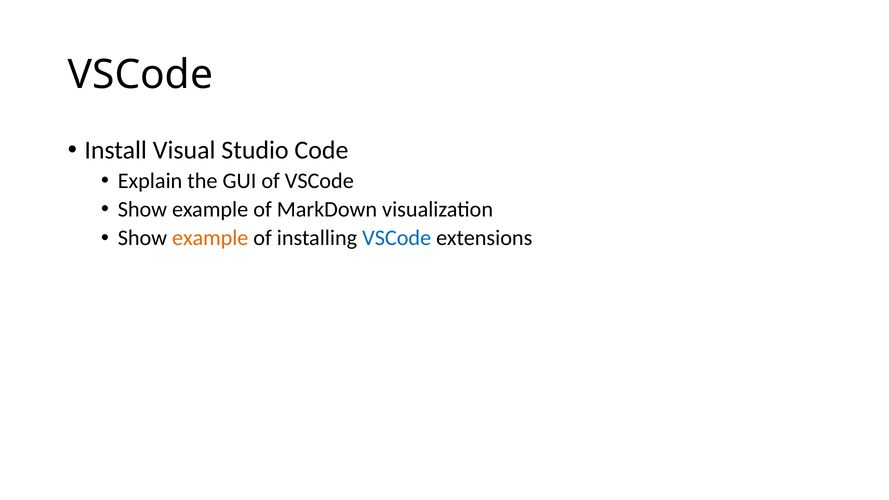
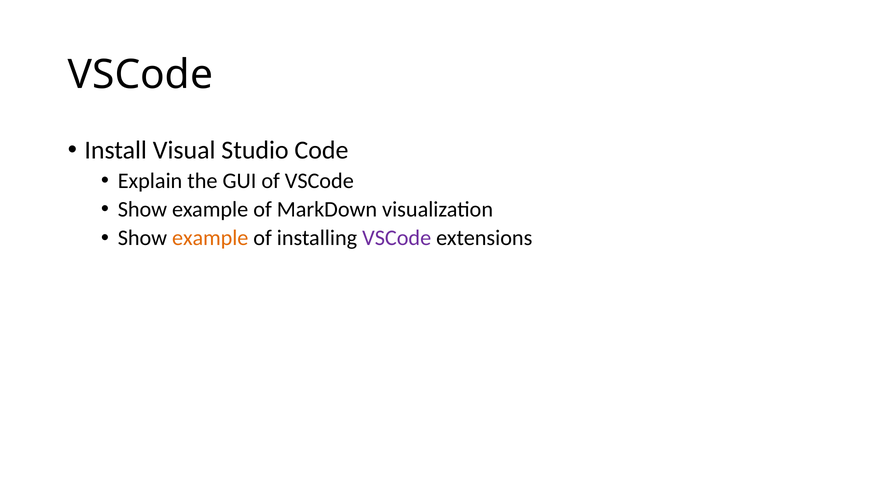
VSCode at (397, 238) colour: blue -> purple
